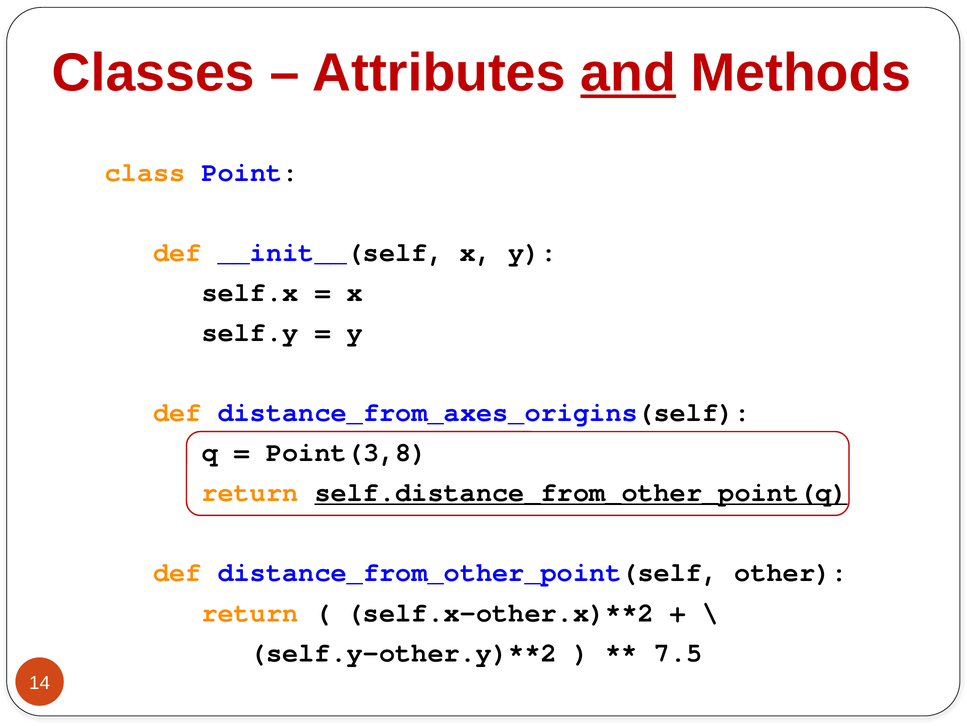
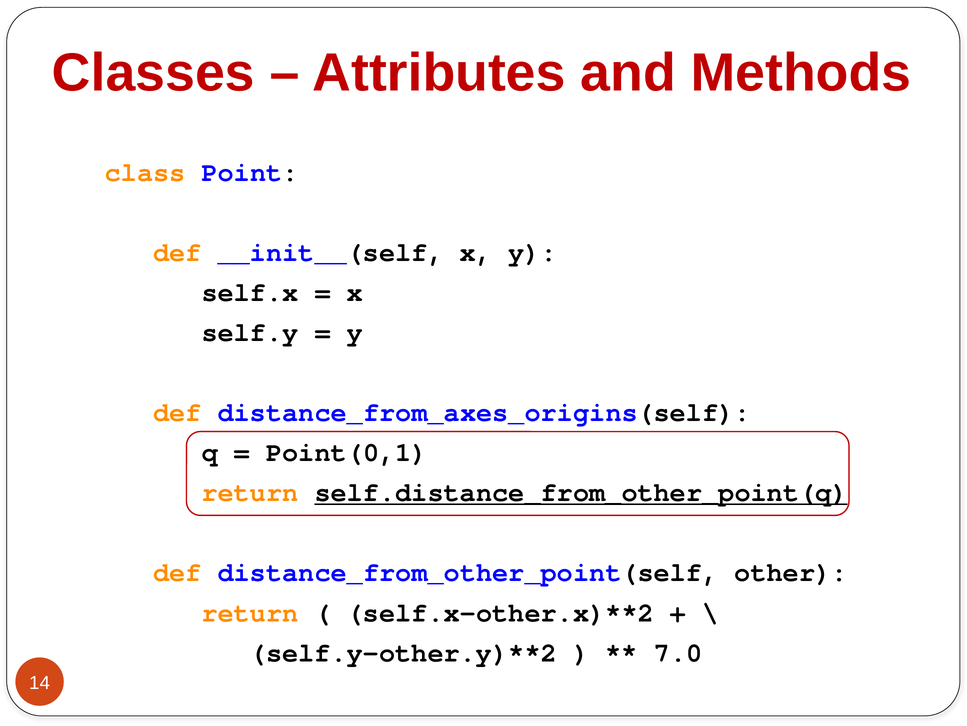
and underline: present -> none
Point(3,8: Point(3,8 -> Point(0,1
7.5: 7.5 -> 7.0
